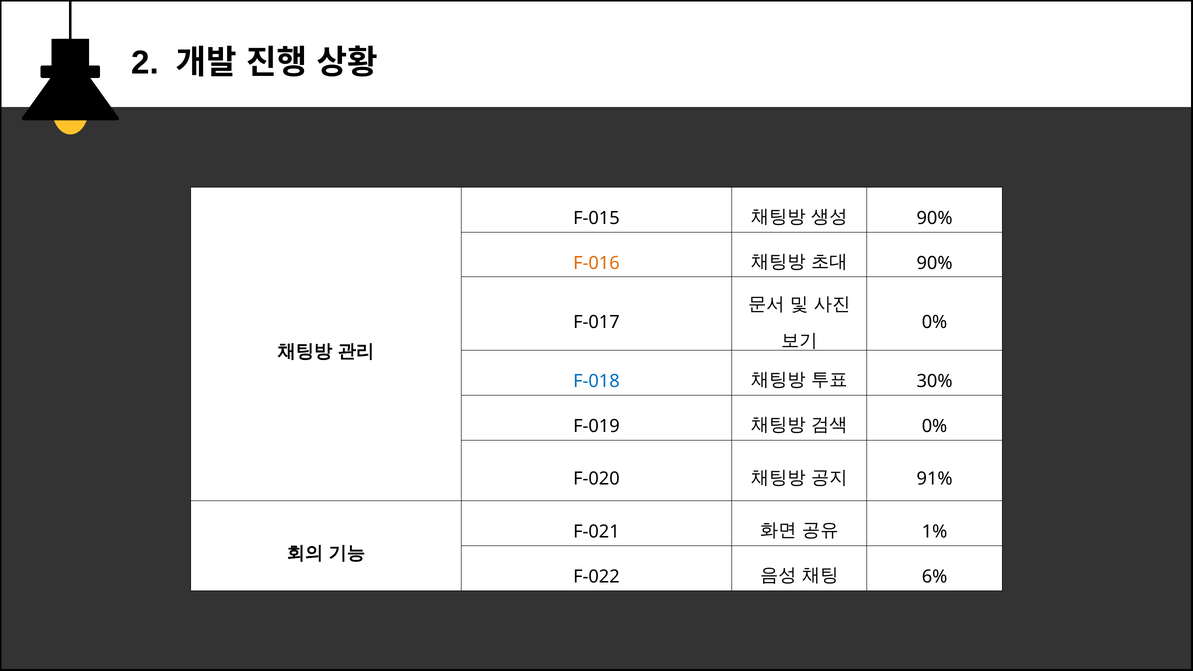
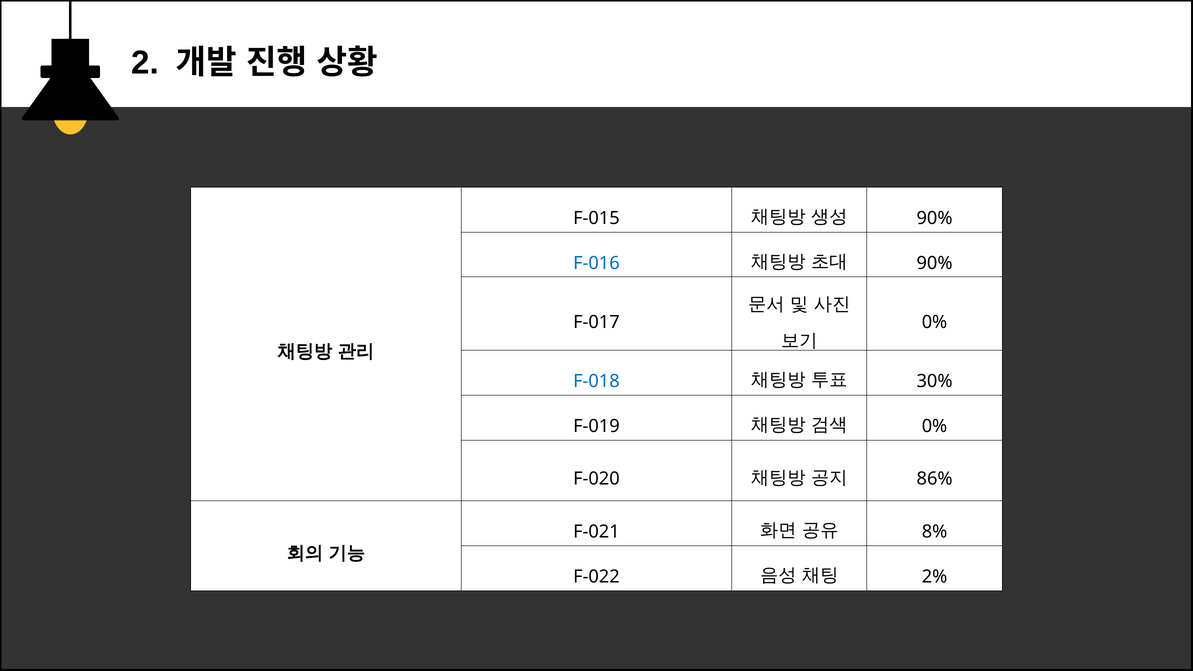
F-016 colour: orange -> blue
91%: 91% -> 86%
1%: 1% -> 8%
6%: 6% -> 2%
